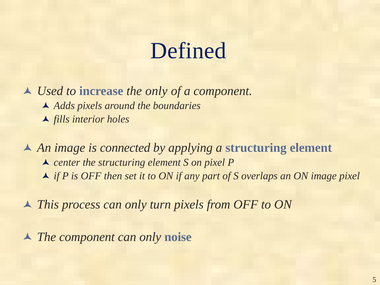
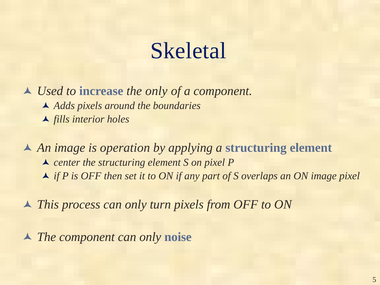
Defined: Defined -> Skeletal
connected: connected -> operation
